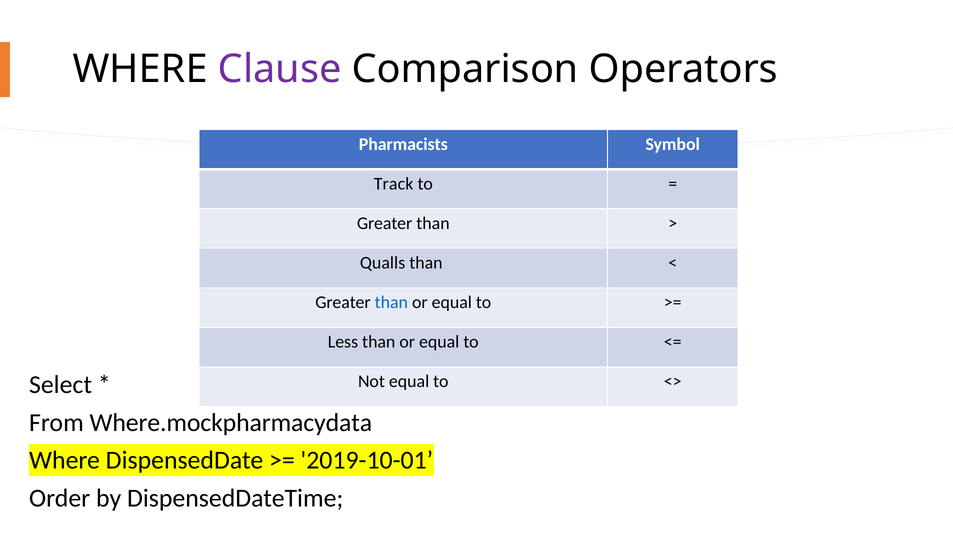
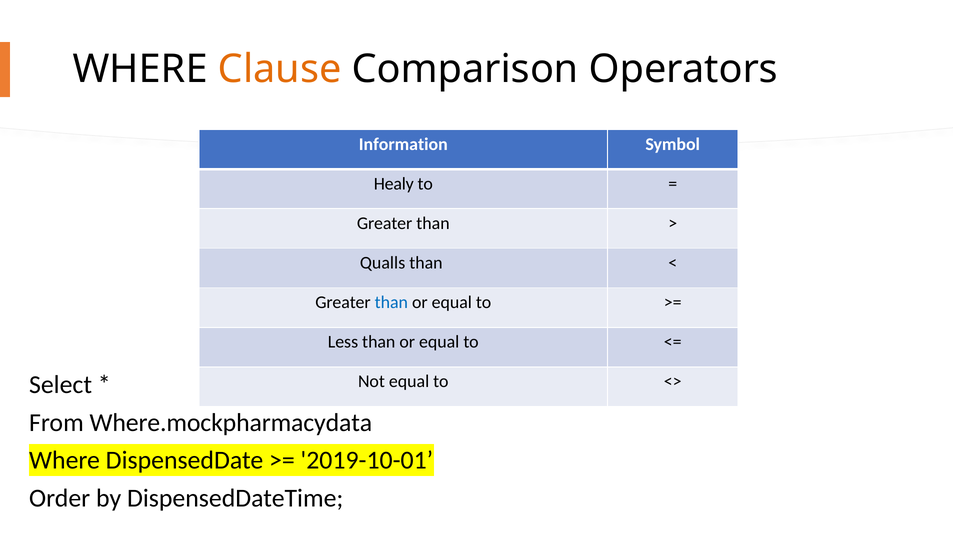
Clause colour: purple -> orange
Pharmacists: Pharmacists -> Information
Track: Track -> Healy
